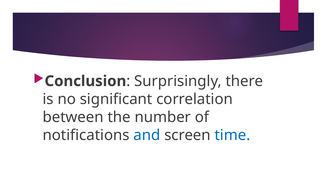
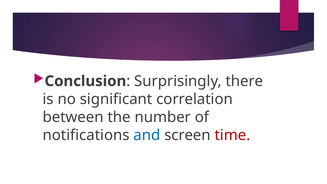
time colour: blue -> red
